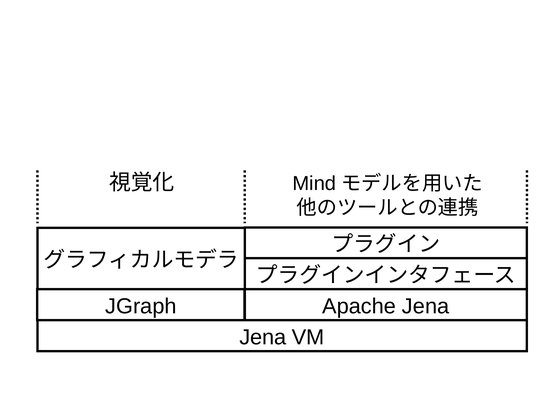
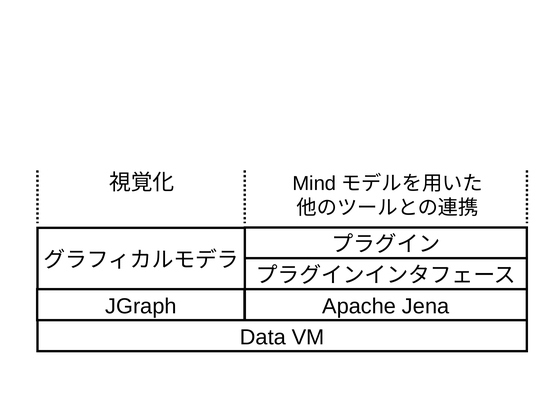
Jena at (263, 337): Jena -> Data
